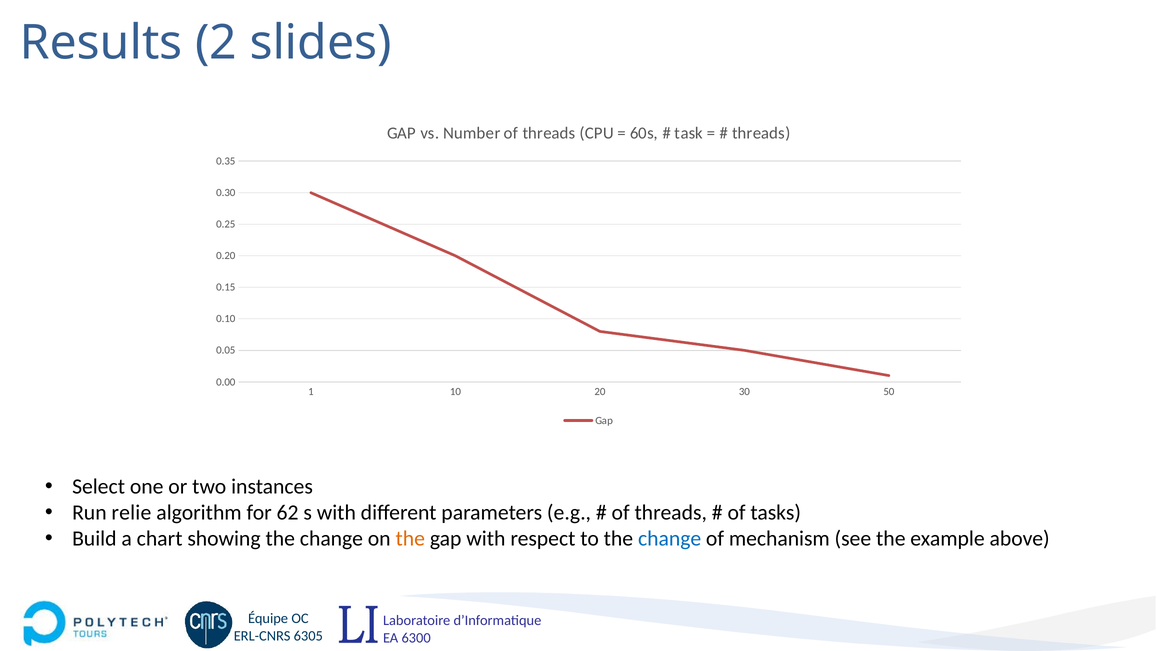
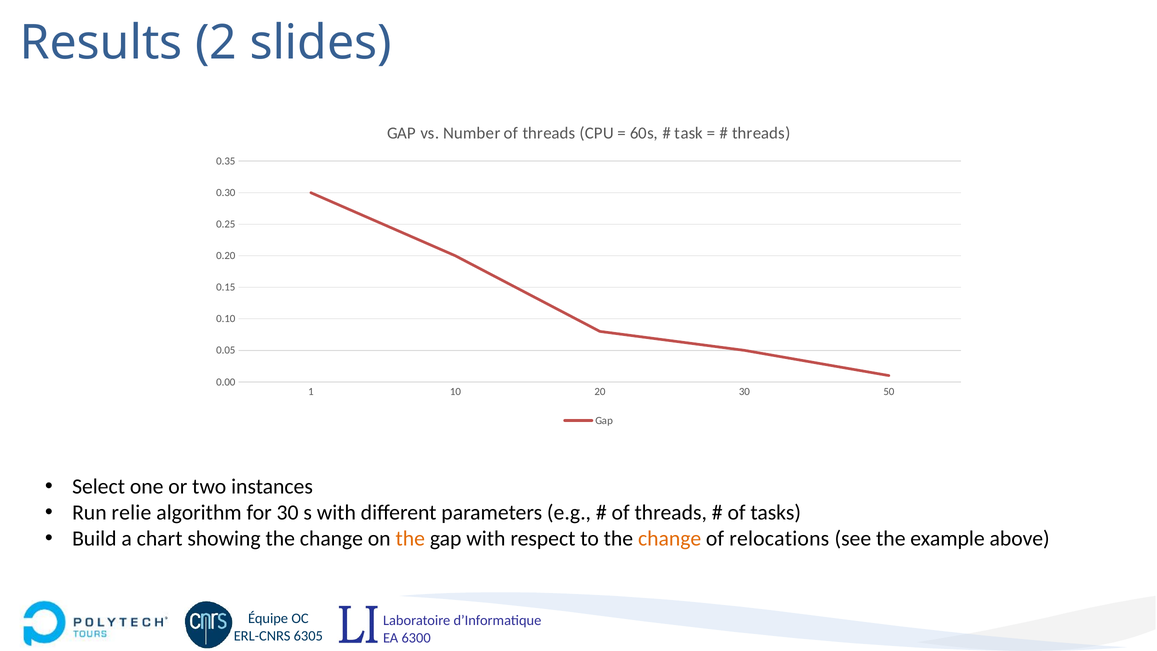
for 62: 62 -> 30
change at (670, 539) colour: blue -> orange
mechanism: mechanism -> relocations
